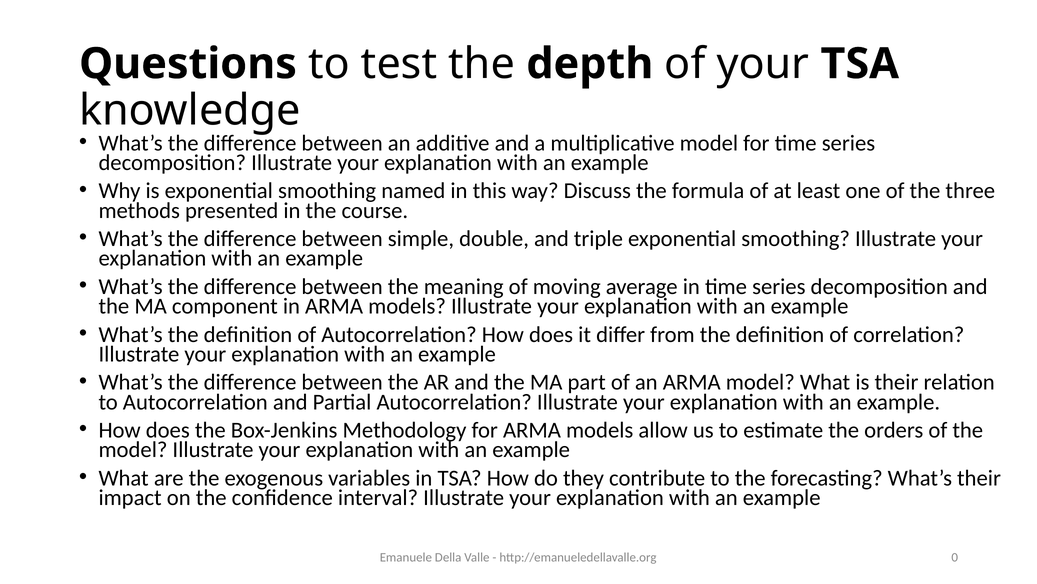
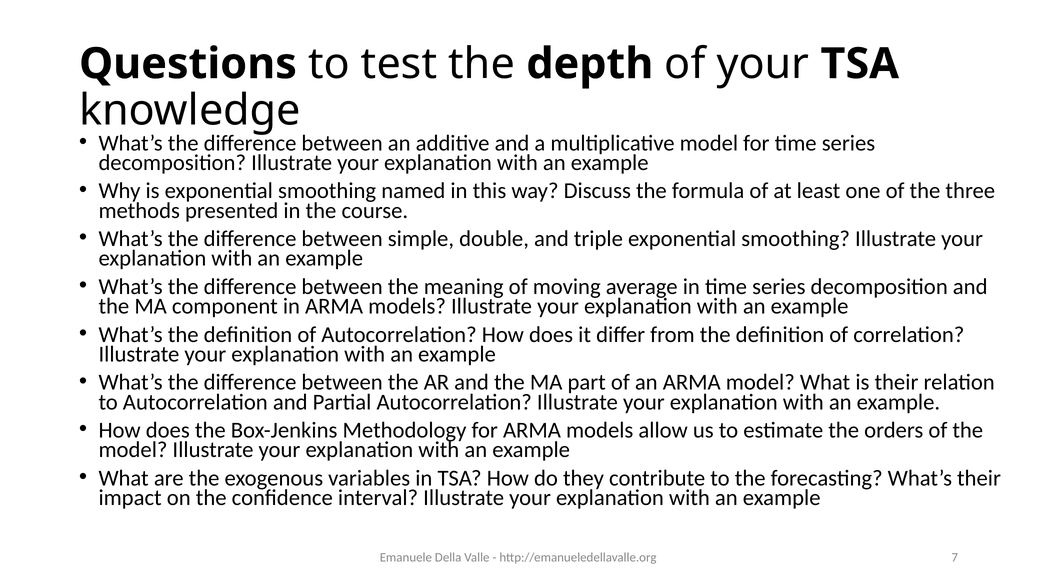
0: 0 -> 7
